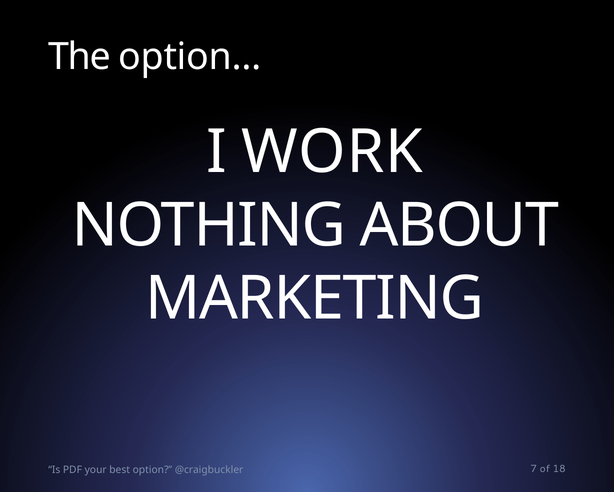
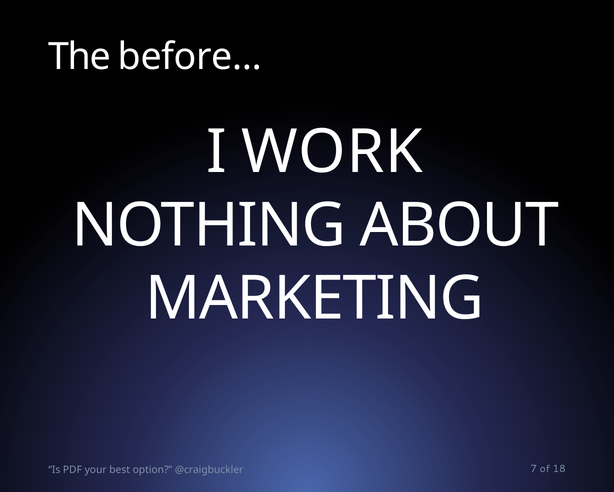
option…: option… -> before…
